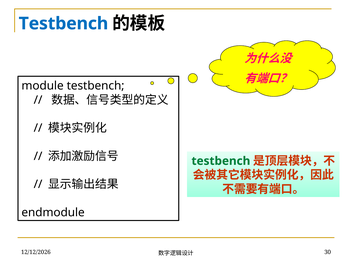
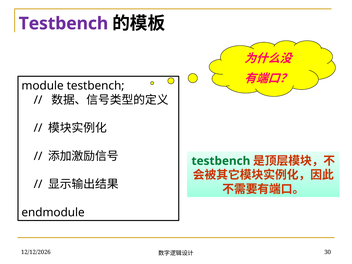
Testbench at (63, 24) colour: blue -> purple
